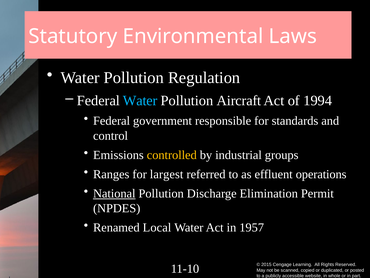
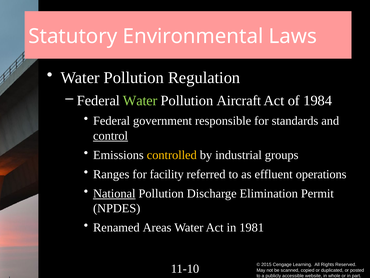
Water at (140, 100) colour: light blue -> light green
1994: 1994 -> 1984
control underline: none -> present
largest: largest -> facility
Local: Local -> Areas
1957: 1957 -> 1981
